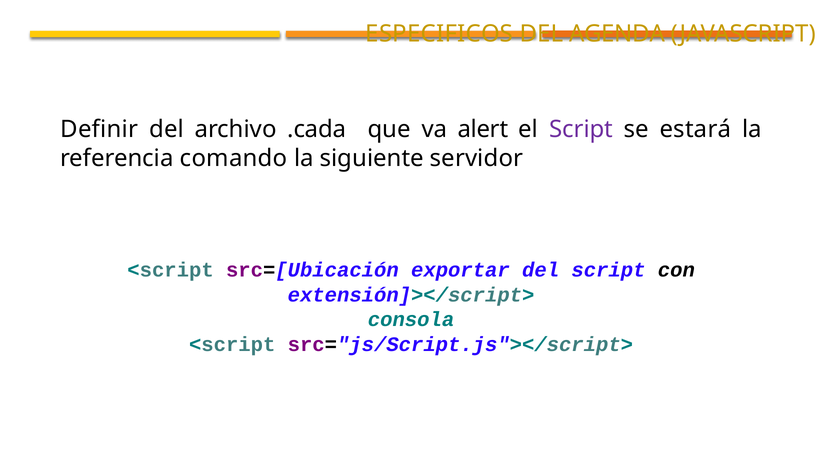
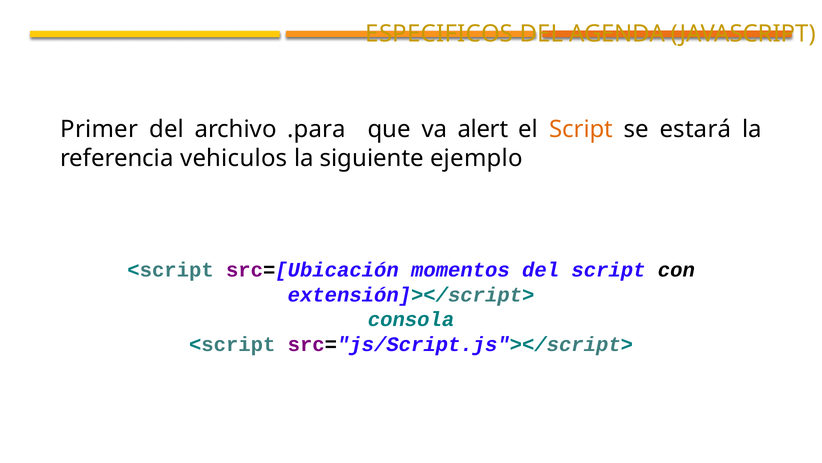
Definir: Definir -> Primer
.cada: .cada -> .para
Script at (581, 129) colour: purple -> orange
comando: comando -> vehiculos
servidor: servidor -> ejemplo
exportar: exportar -> momentos
